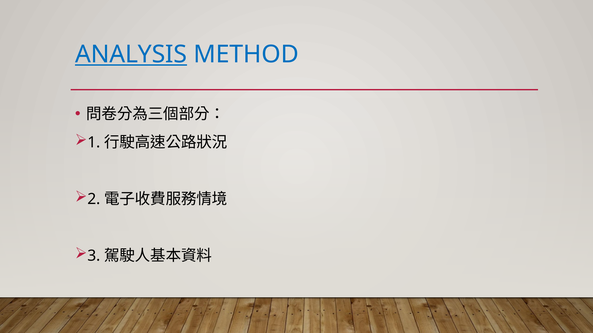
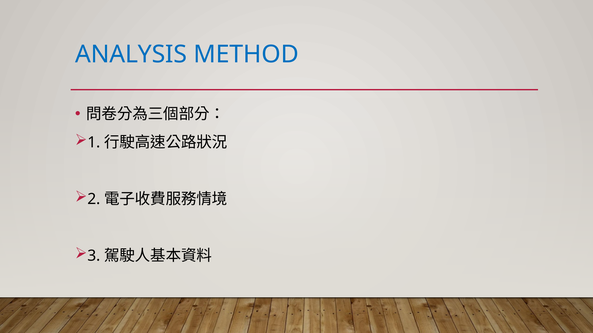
ANALYSIS underline: present -> none
